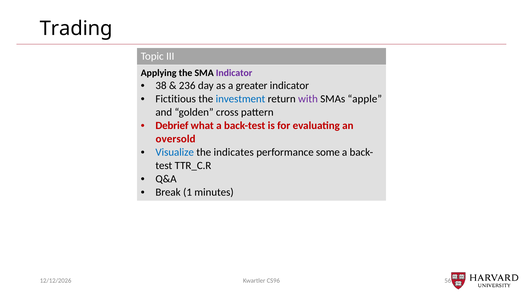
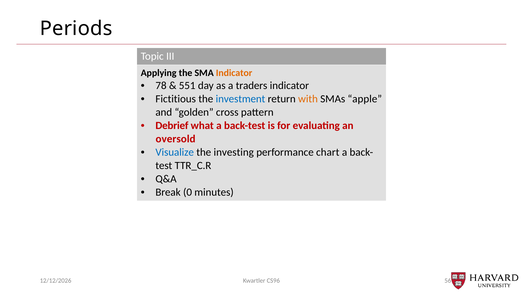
Trading: Trading -> Periods
Indicator at (234, 73) colour: purple -> orange
38: 38 -> 78
236: 236 -> 551
greater: greater -> traders
with colour: purple -> orange
indicates: indicates -> investing
some: some -> chart
1: 1 -> 0
